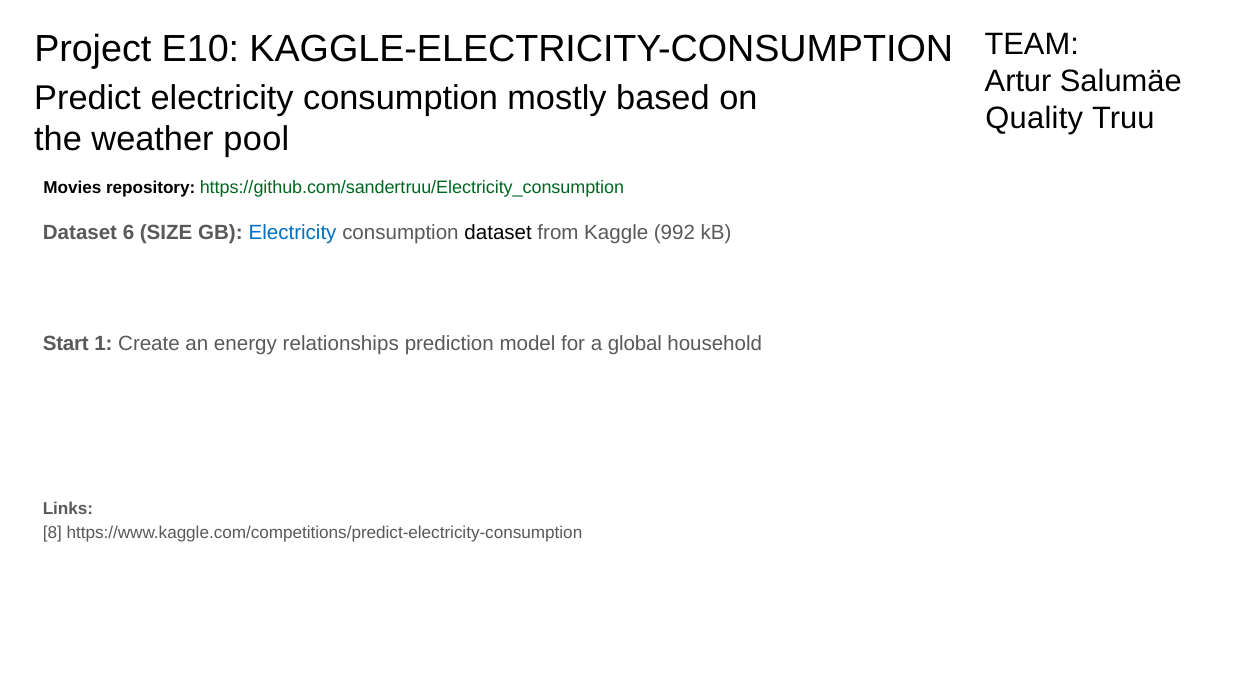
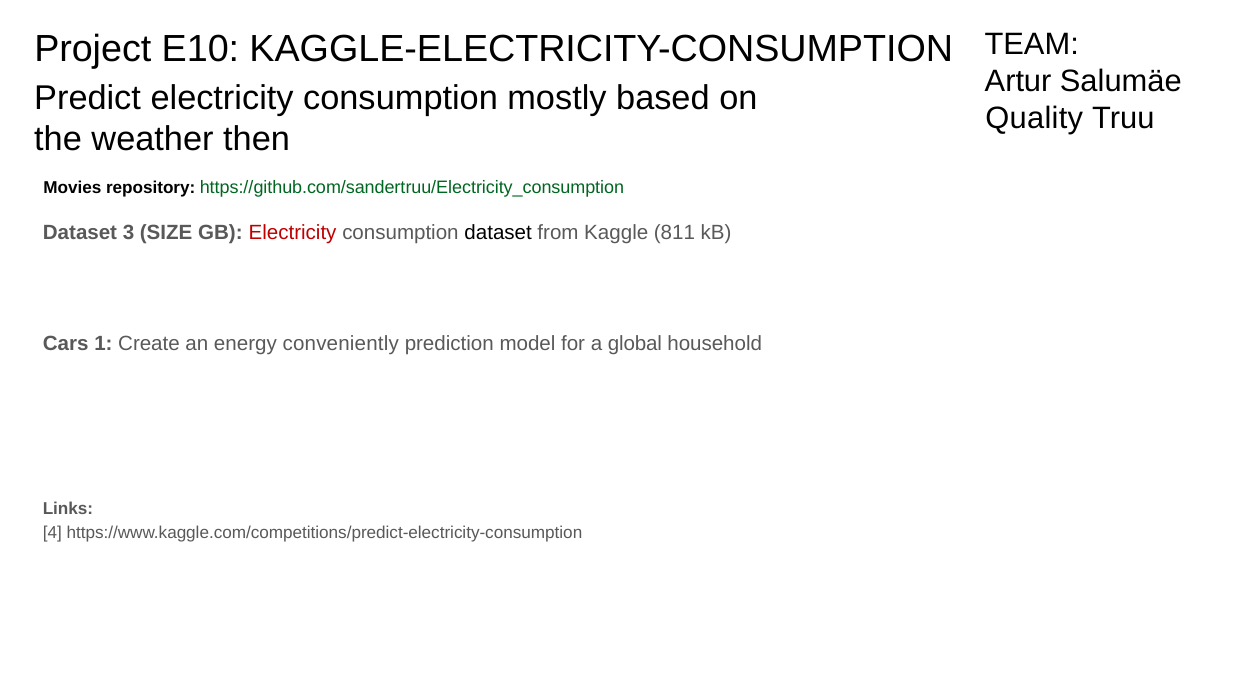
pool: pool -> then
6: 6 -> 3
Electricity at (293, 232) colour: blue -> red
992: 992 -> 811
Start: Start -> Cars
relationships: relationships -> conveniently
8: 8 -> 4
